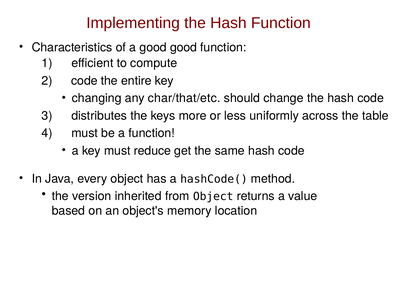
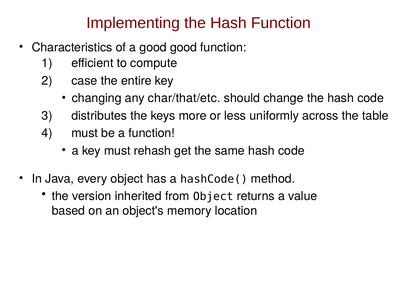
2 code: code -> case
reduce: reduce -> rehash
